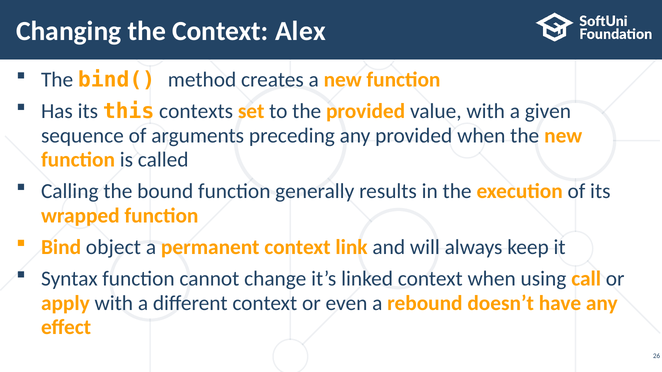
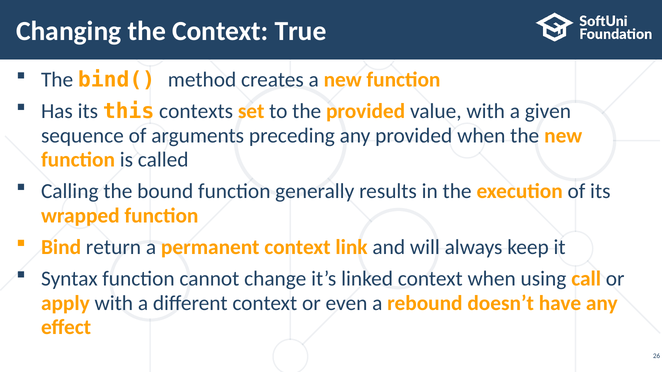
Alex: Alex -> True
object: object -> return
